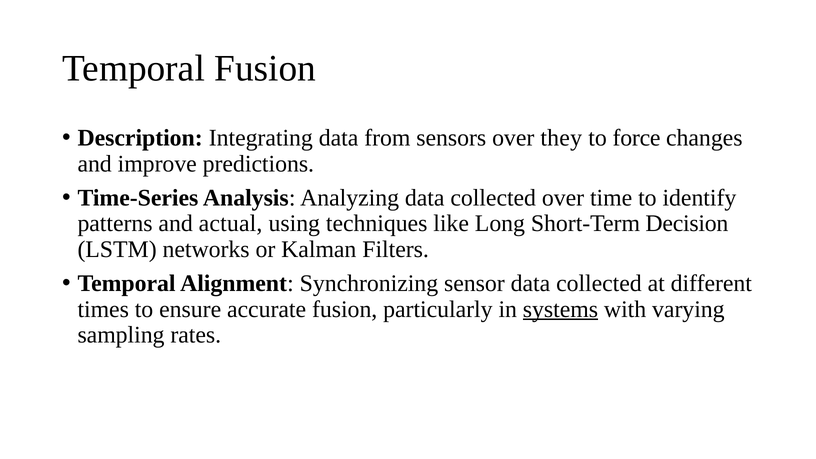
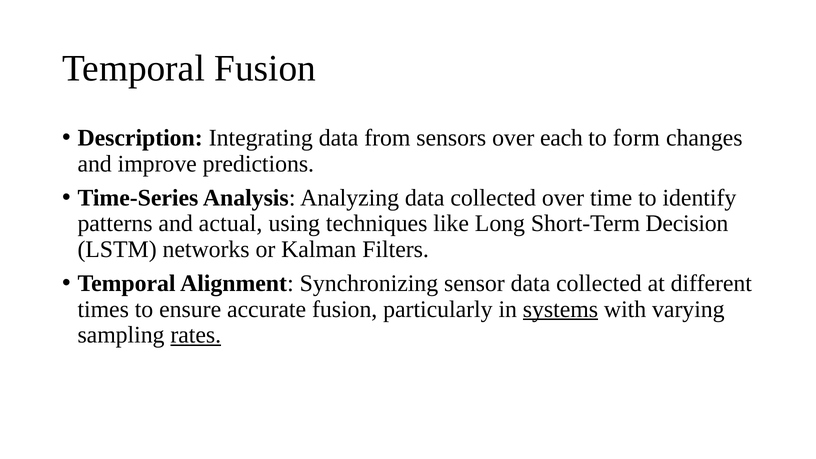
they: they -> each
force: force -> form
rates underline: none -> present
